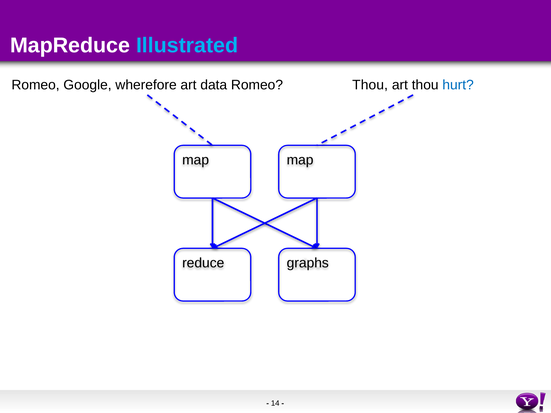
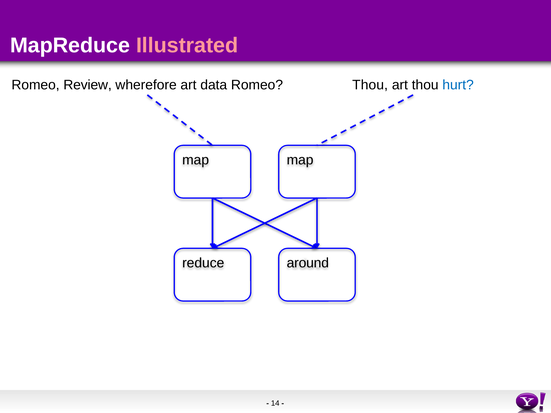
Illustrated colour: light blue -> pink
Google: Google -> Review
graphs: graphs -> around
